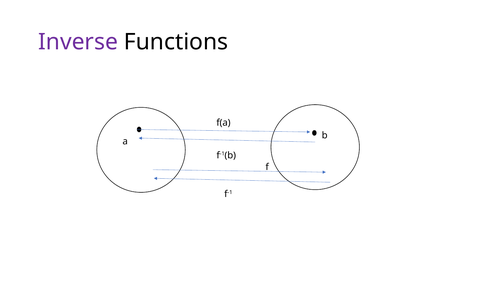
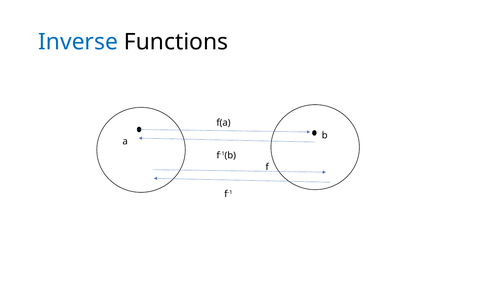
Inverse colour: purple -> blue
